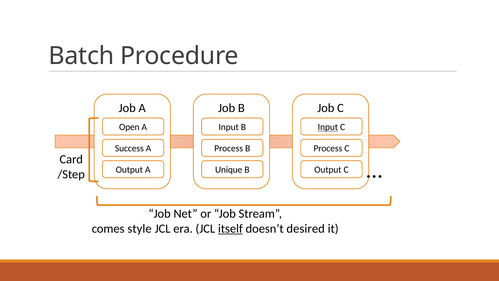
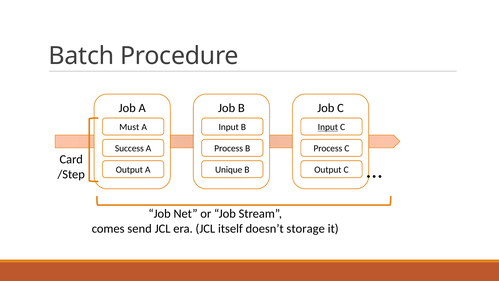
Open: Open -> Must
style: style -> send
itself underline: present -> none
desired: desired -> storage
